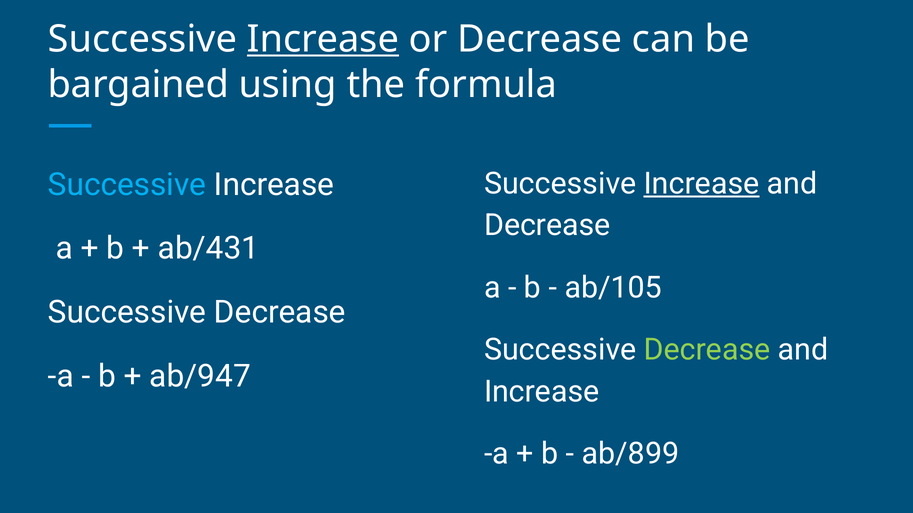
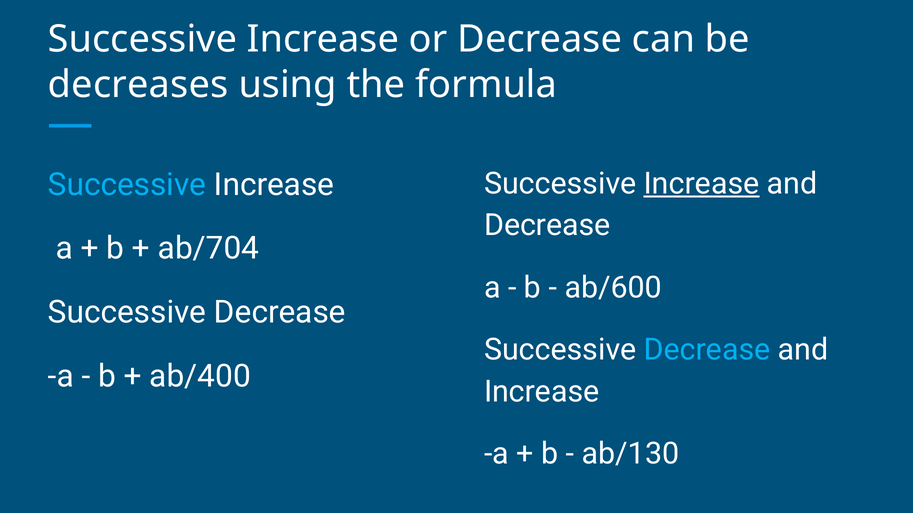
Increase at (323, 39) underline: present -> none
bargained: bargained -> decreases
ab/431: ab/431 -> ab/704
ab/105: ab/105 -> ab/600
Decrease at (707, 350) colour: light green -> light blue
ab/947: ab/947 -> ab/400
ab/899: ab/899 -> ab/130
